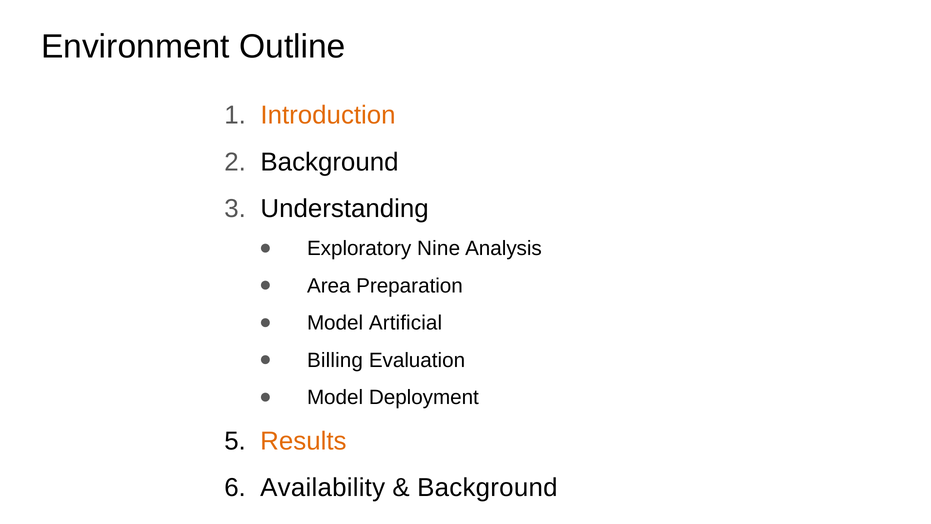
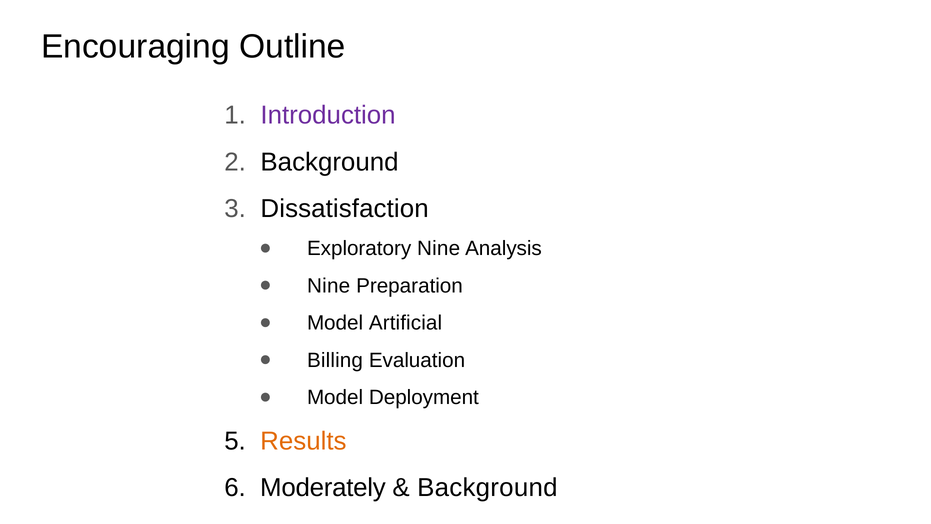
Environment: Environment -> Encouraging
Introduction colour: orange -> purple
Understanding: Understanding -> Dissatisfaction
Area at (329, 286): Area -> Nine
Availability: Availability -> Moderately
